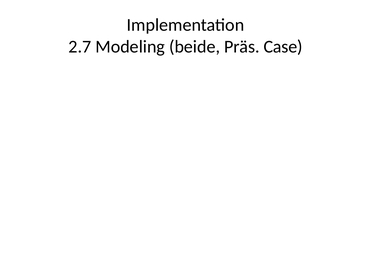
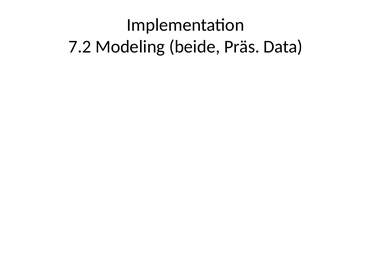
2.7: 2.7 -> 7.2
Case: Case -> Data
